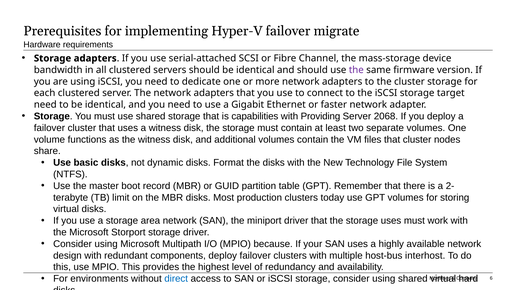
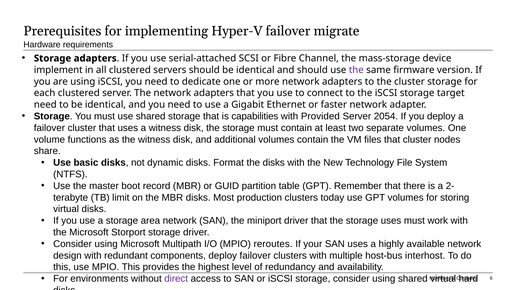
bandwidth: bandwidth -> implement
Providing: Providing -> Provided
2068: 2068 -> 2054
because: because -> reroutes
direct colour: blue -> purple
